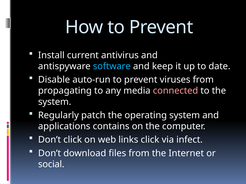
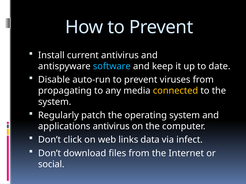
connected colour: pink -> yellow
applications contains: contains -> antivirus
links click: click -> data
